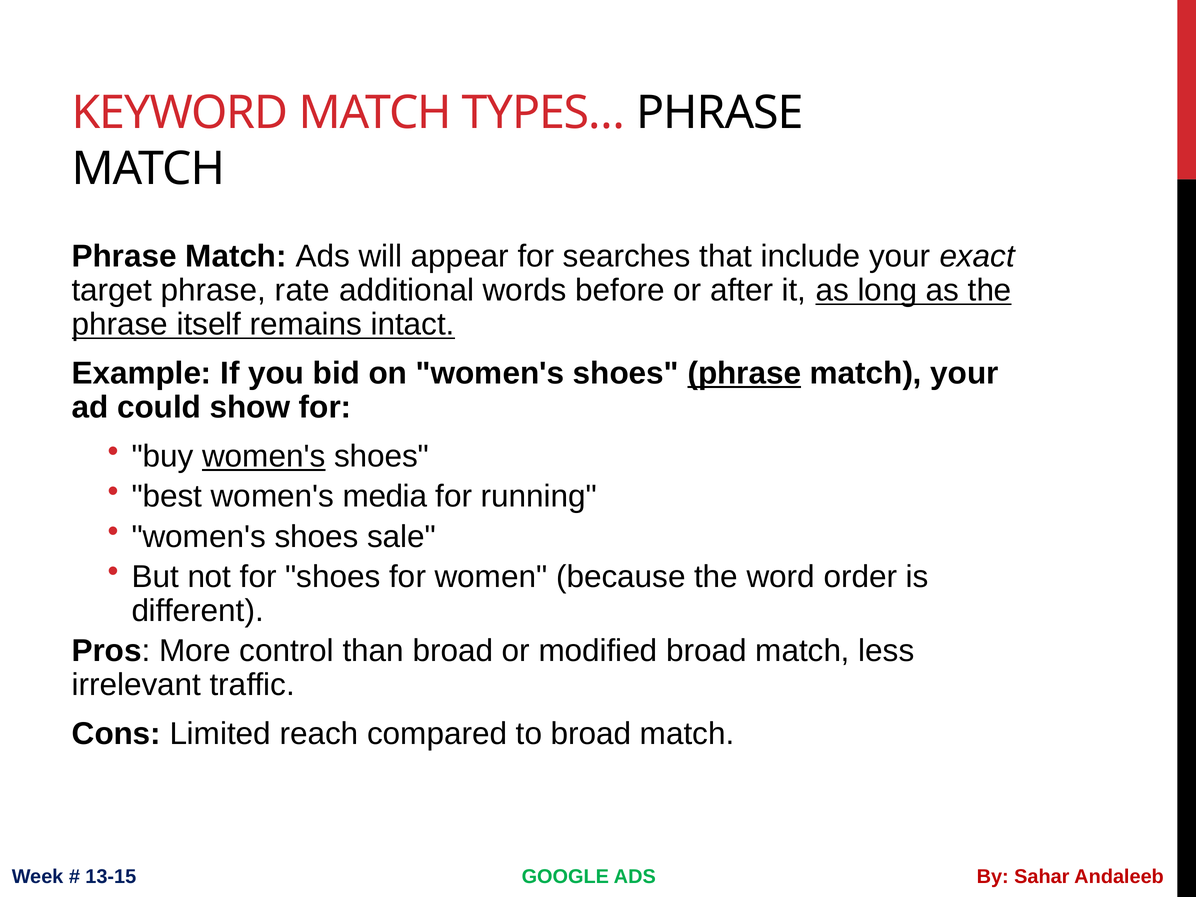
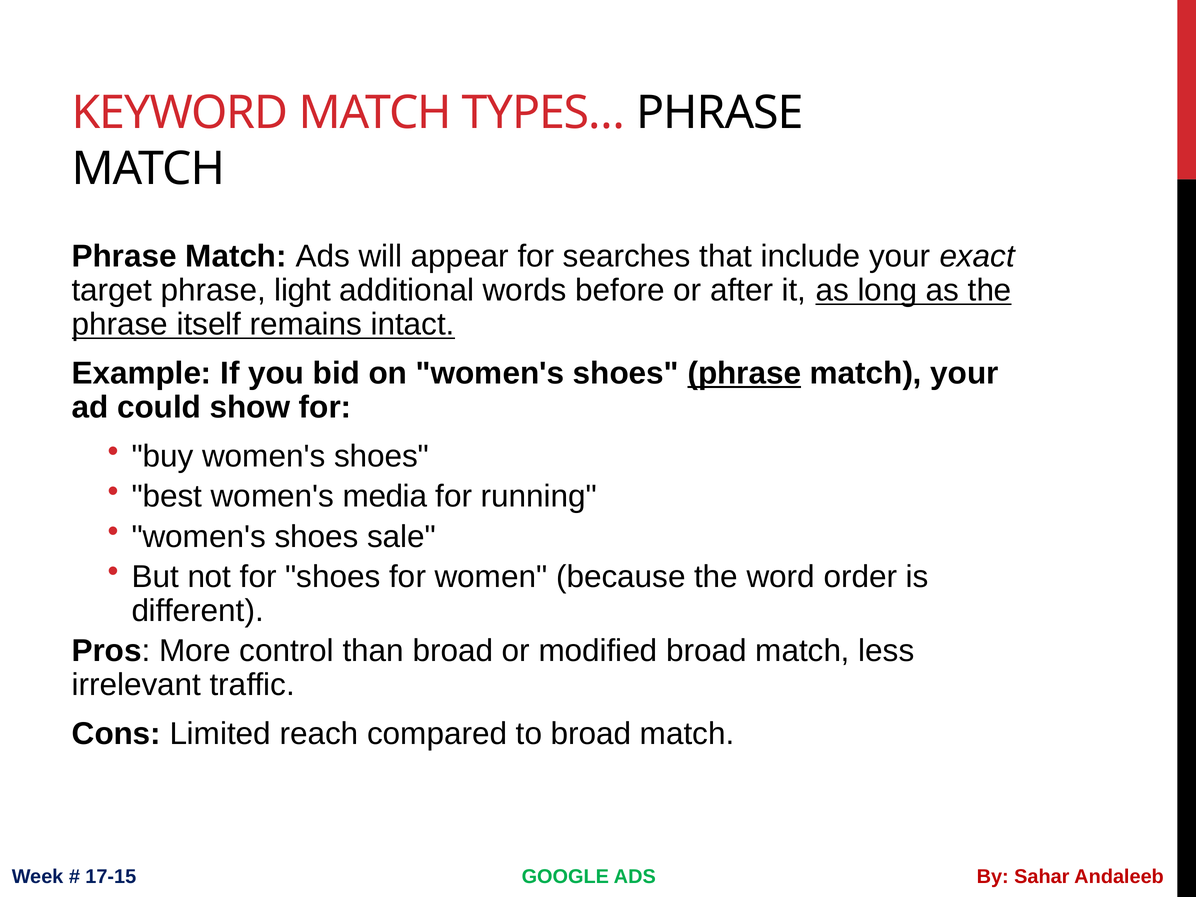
rate: rate -> light
women's at (264, 457) underline: present -> none
13-15: 13-15 -> 17-15
